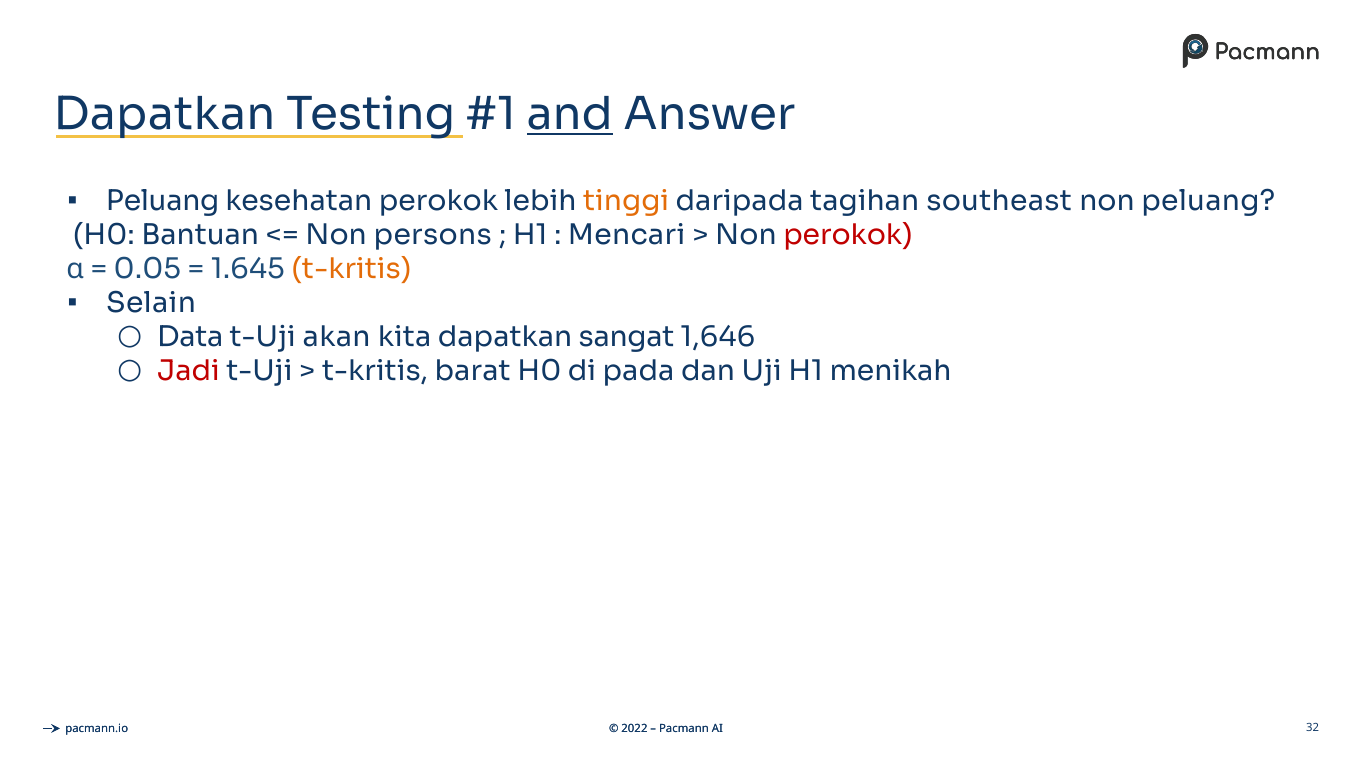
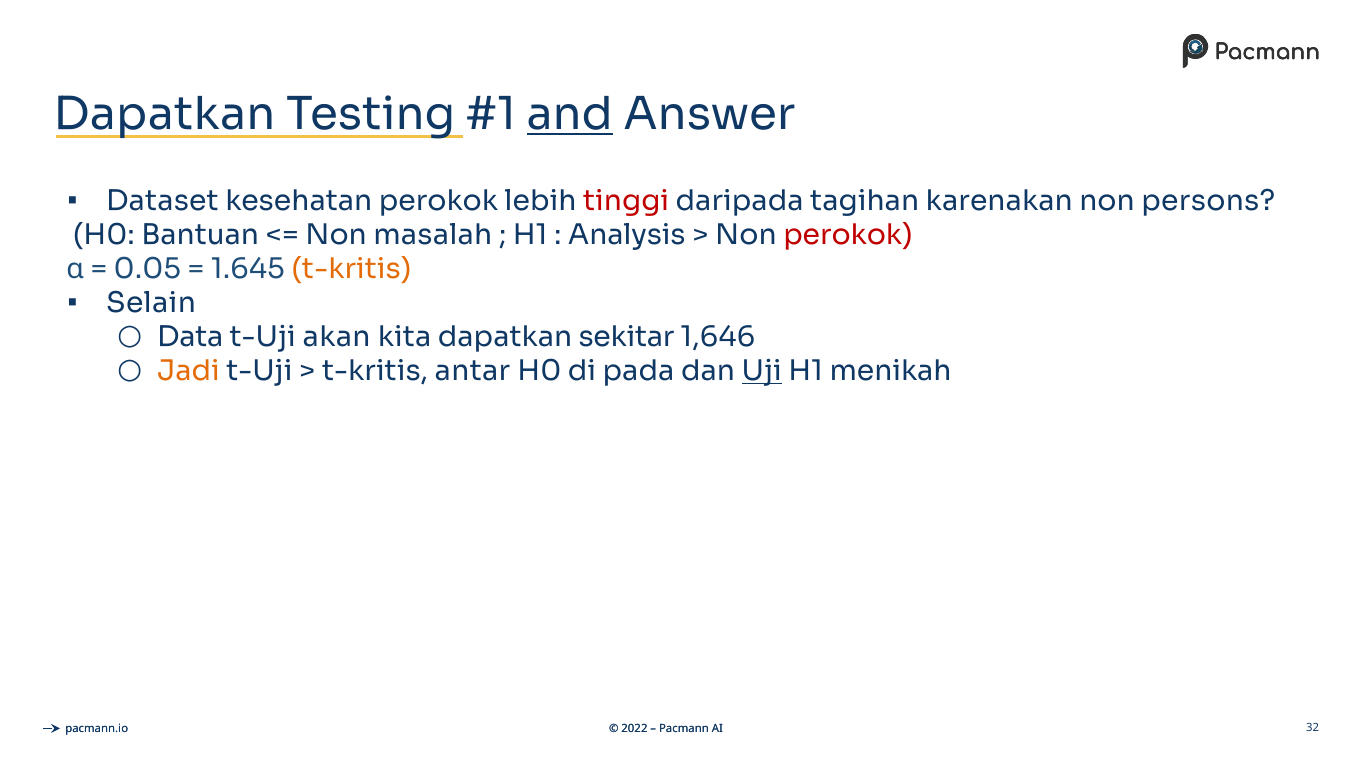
Peluang at (163, 201): Peluang -> Dataset
tinggi colour: orange -> red
southeast: southeast -> karenakan
non peluang: peluang -> persons
persons: persons -> masalah
Mencari: Mencari -> Analysis
sangat: sangat -> sekitar
Jadi colour: red -> orange
barat: barat -> antar
Uji underline: none -> present
